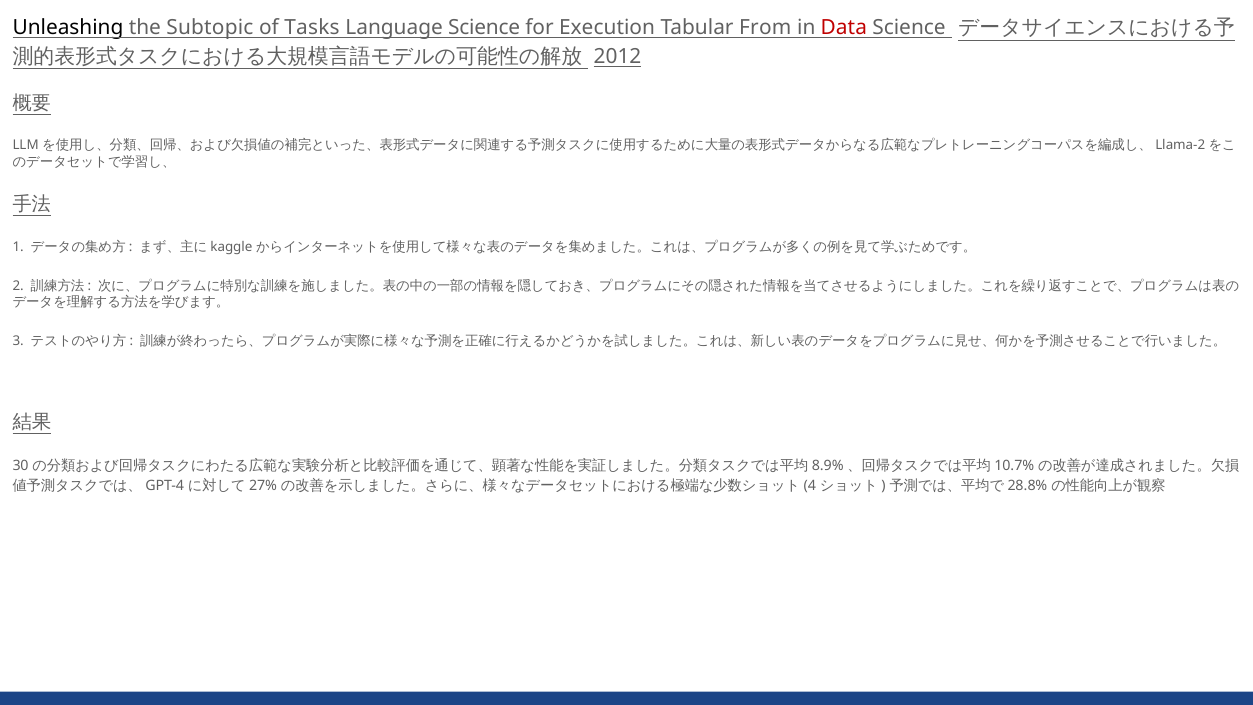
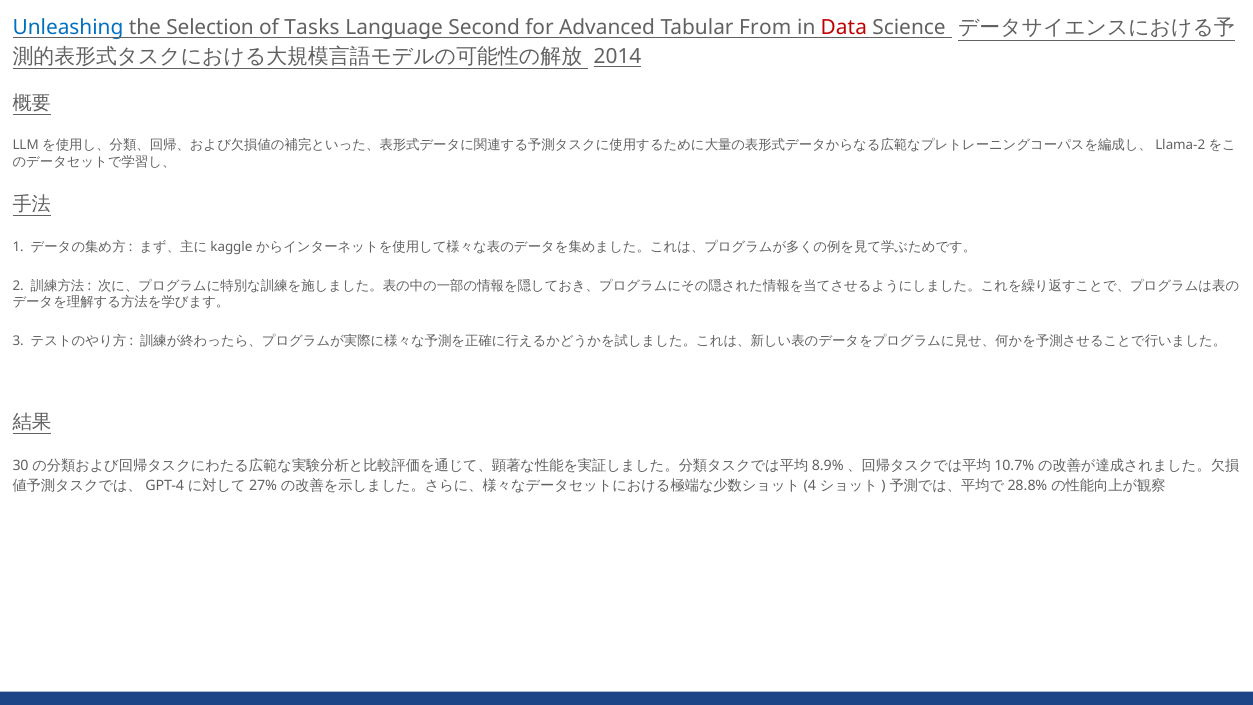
Unleashing colour: black -> blue
Subtopic: Subtopic -> Selection
Language Science: Science -> Second
Execution: Execution -> Advanced
2012: 2012 -> 2014
